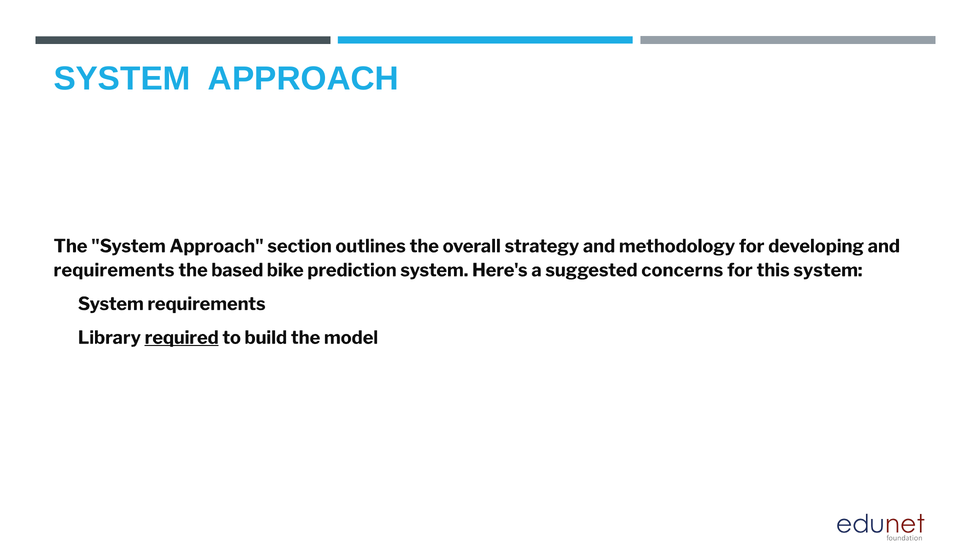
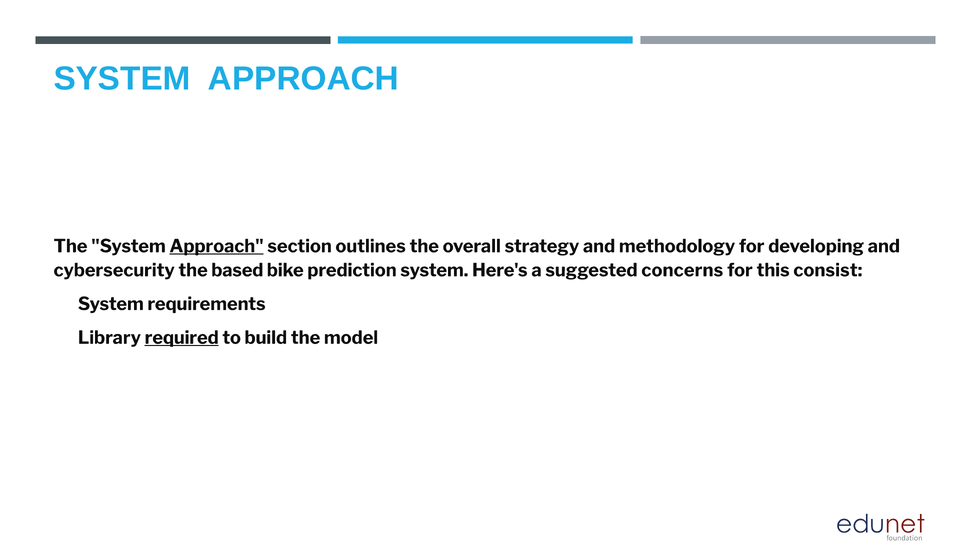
Approach at (217, 246) underline: none -> present
requirements at (114, 270): requirements -> cybersecurity
this system: system -> consist
